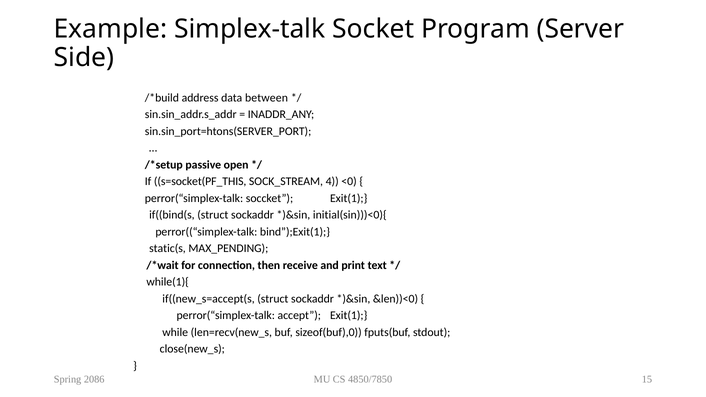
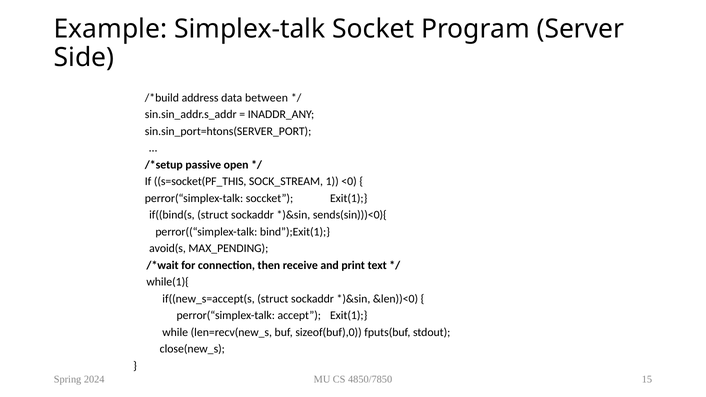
4: 4 -> 1
initial(sin)))<0){: initial(sin)))<0){ -> sends(sin)))<0){
static(s: static(s -> avoid(s
2086: 2086 -> 2024
